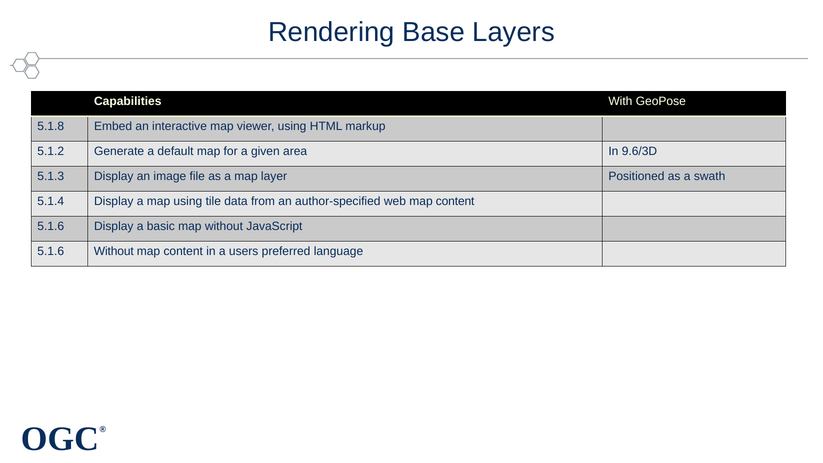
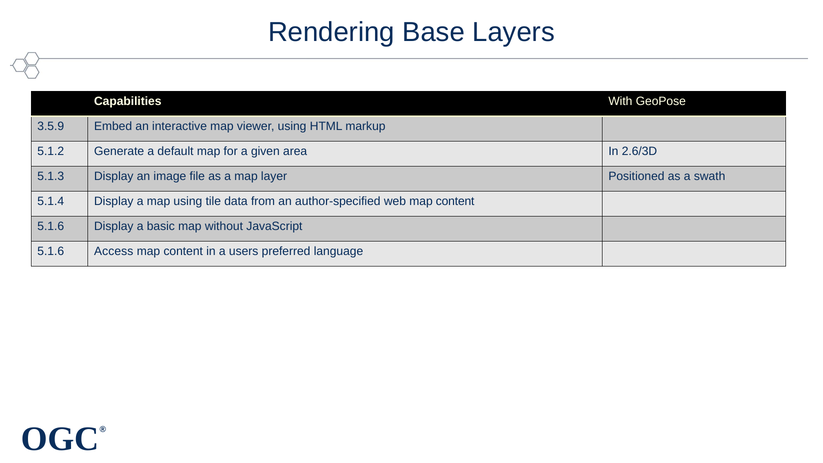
5.1.8: 5.1.8 -> 3.5.9
9.6/3D: 9.6/3D -> 2.6/3D
5.1.6 Without: Without -> Access
